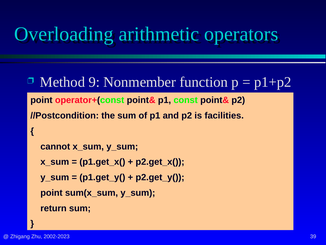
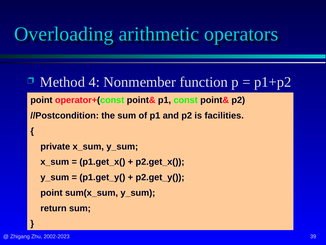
9: 9 -> 4
cannot: cannot -> private
